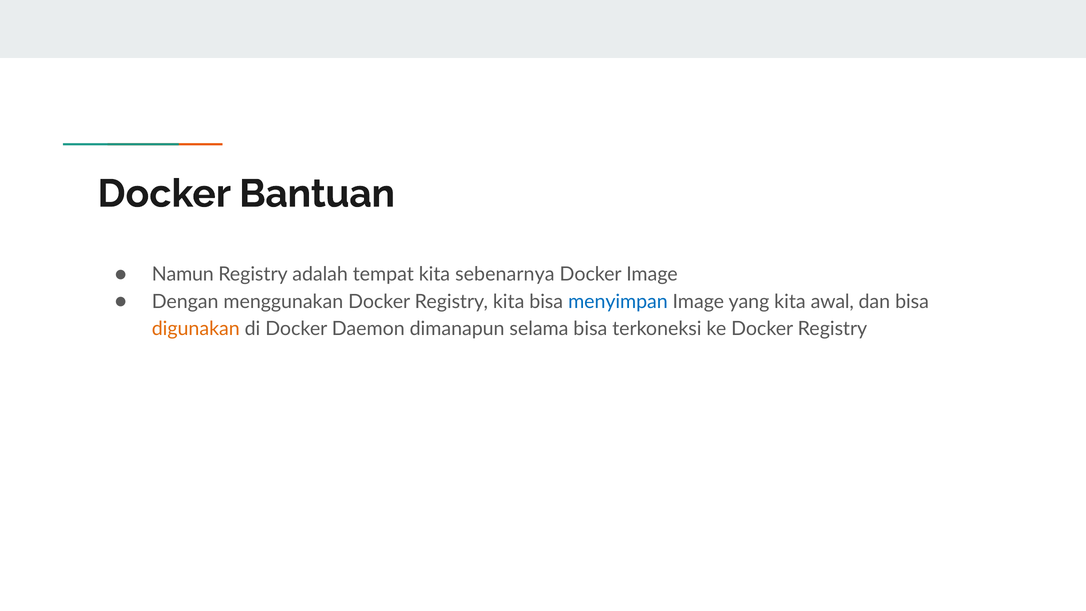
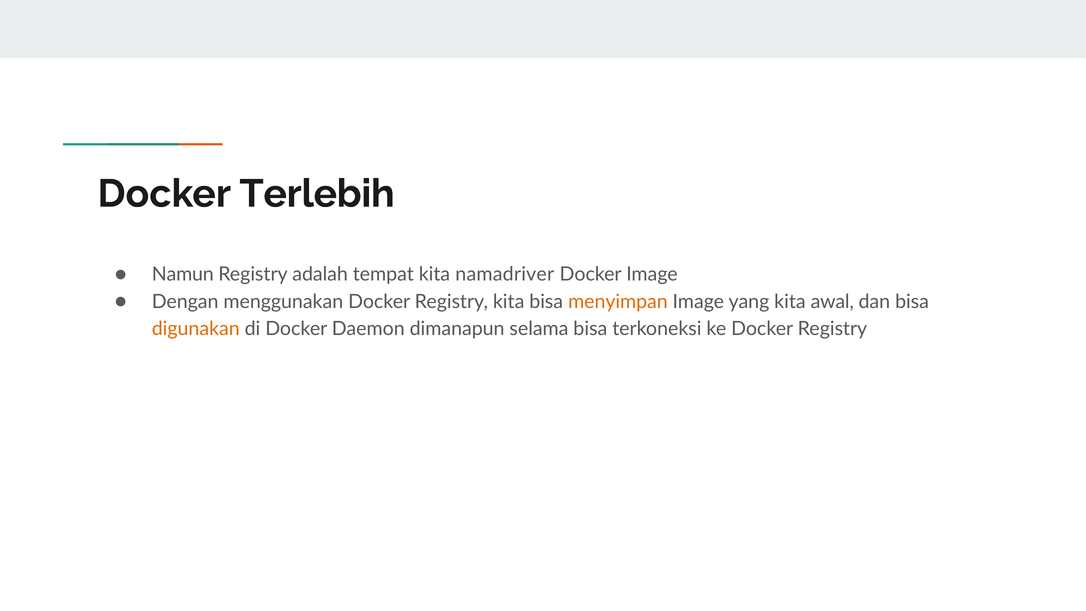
Bantuan: Bantuan -> Terlebih
sebenarnya: sebenarnya -> namadriver
menyimpan colour: blue -> orange
